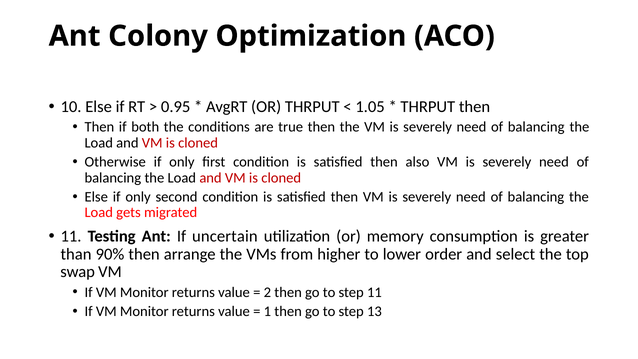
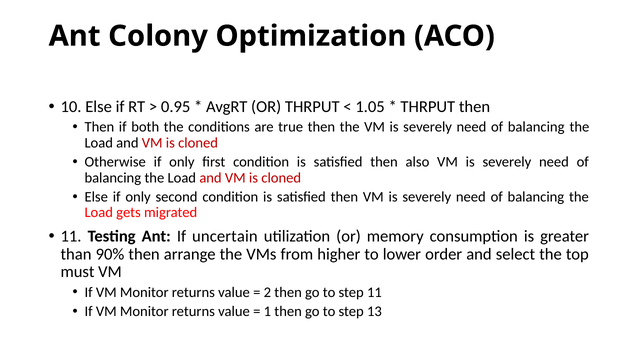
swap: swap -> must
